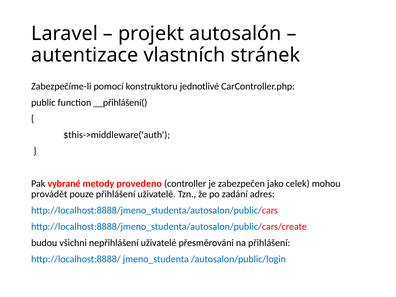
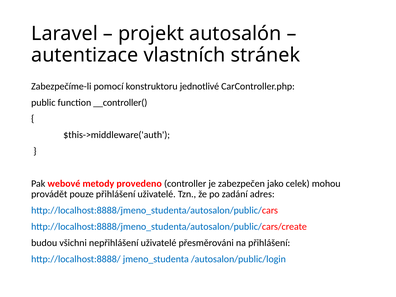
__přihlášení(: __přihlášení( -> __controller(
vybrané: vybrané -> webové
